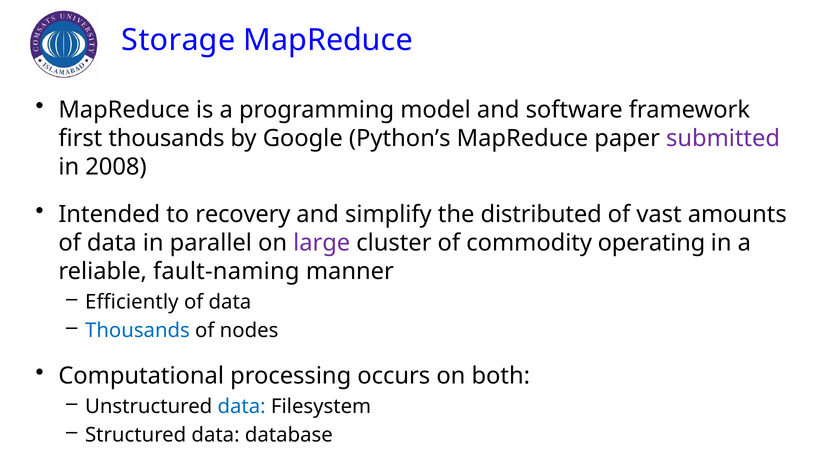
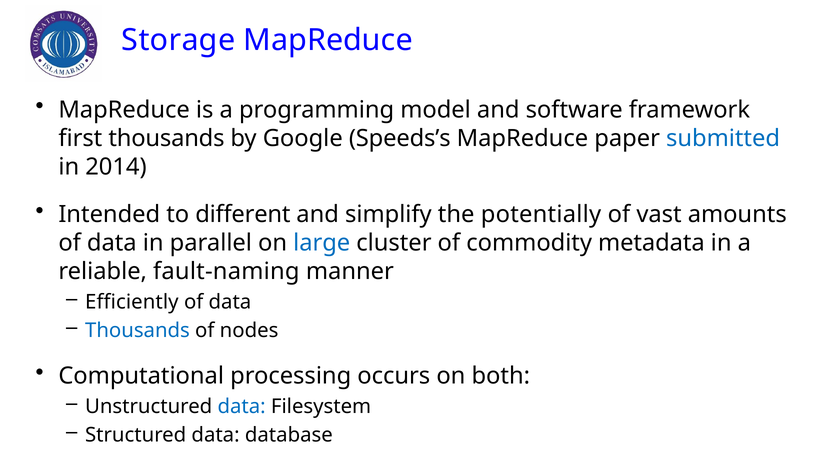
Python’s: Python’s -> Speeds’s
submitted colour: purple -> blue
2008: 2008 -> 2014
recovery: recovery -> different
distributed: distributed -> potentially
large colour: purple -> blue
operating: operating -> metadata
